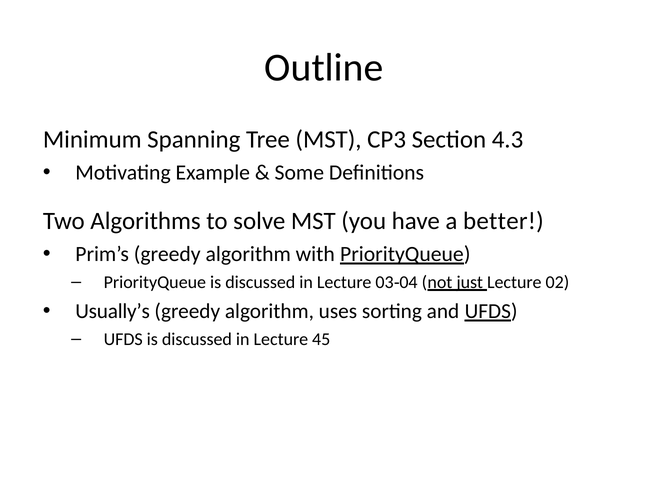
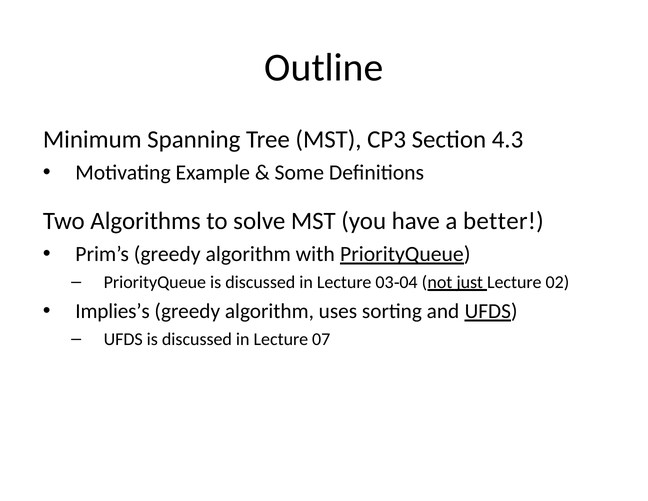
Usually’s: Usually’s -> Implies’s
45: 45 -> 07
